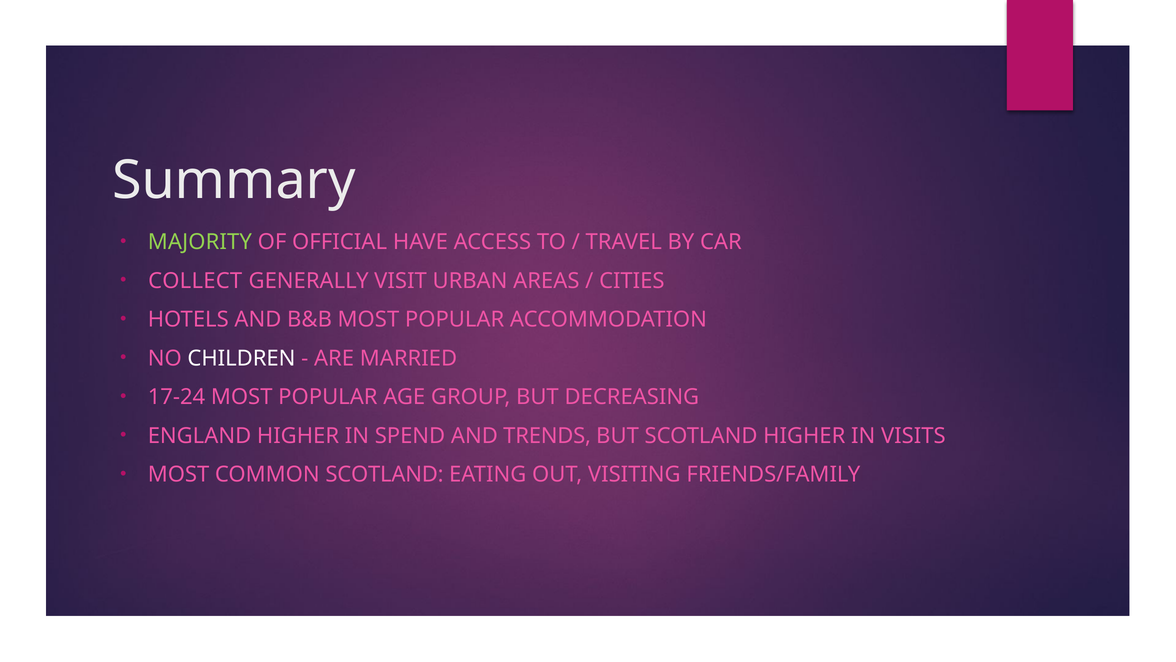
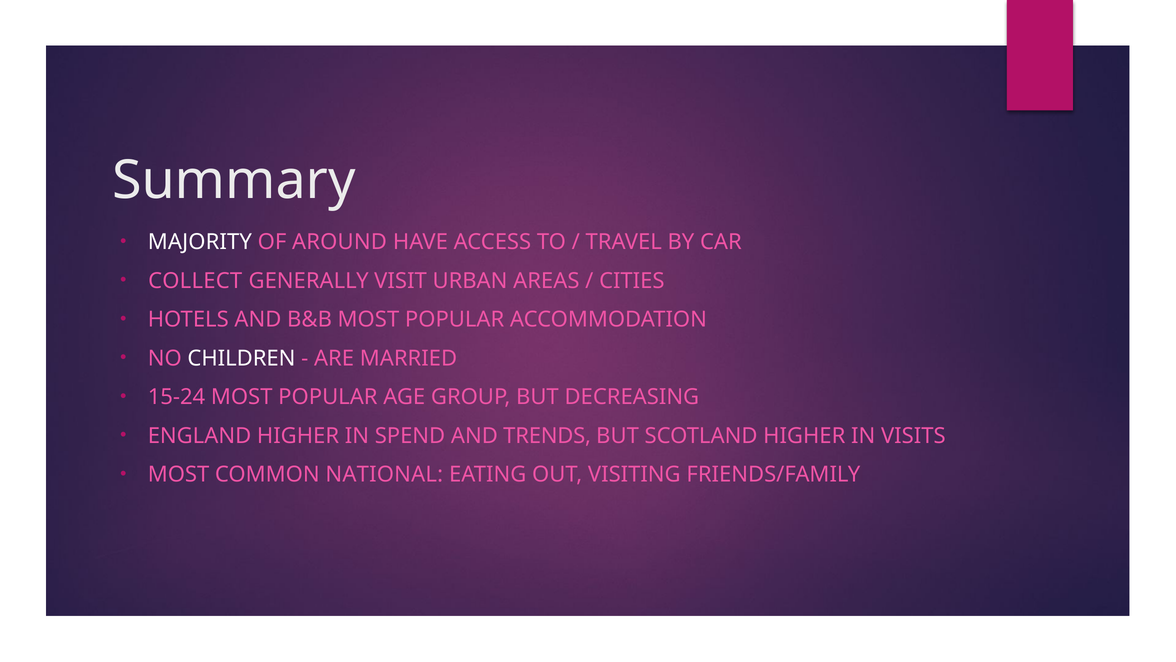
MAJORITY colour: light green -> white
OFFICIAL: OFFICIAL -> AROUND
17-24: 17-24 -> 15-24
COMMON SCOTLAND: SCOTLAND -> NATIONAL
